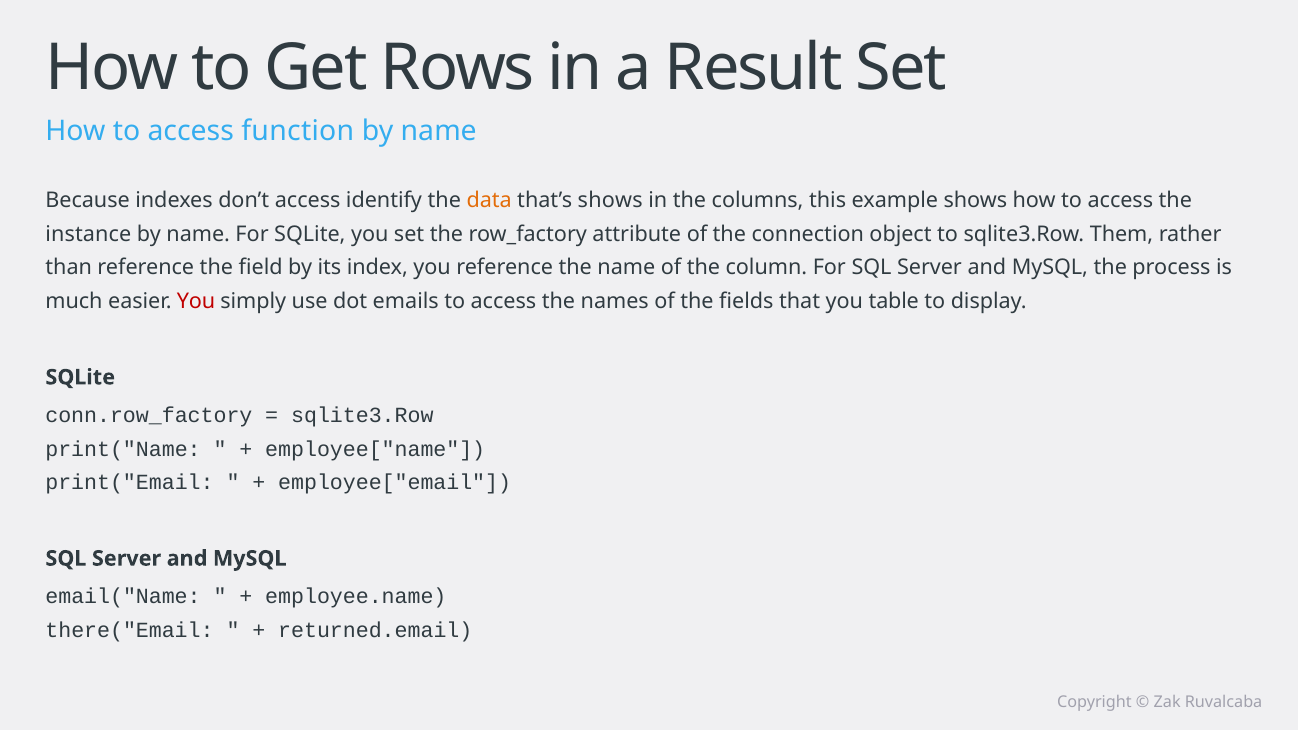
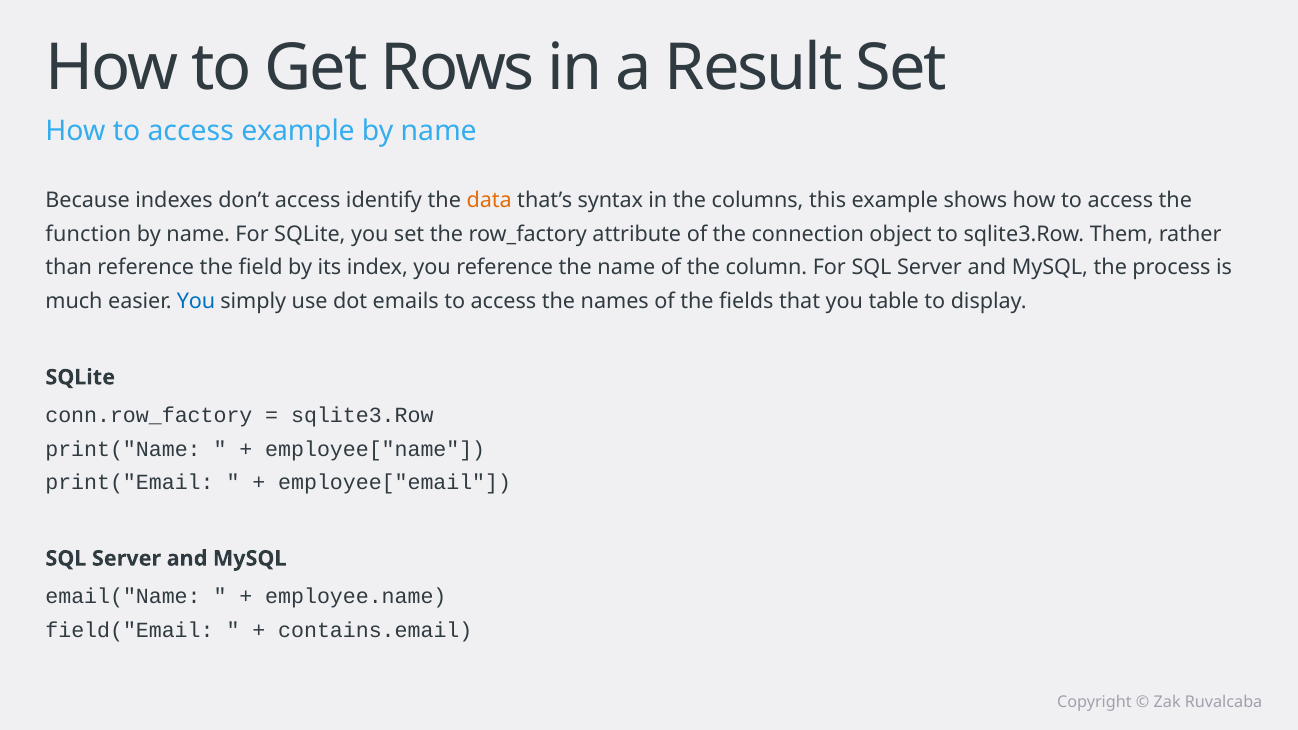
access function: function -> example
that’s shows: shows -> syntax
instance: instance -> function
You at (196, 301) colour: red -> blue
there("Email: there("Email -> field("Email
returned.email: returned.email -> contains.email
